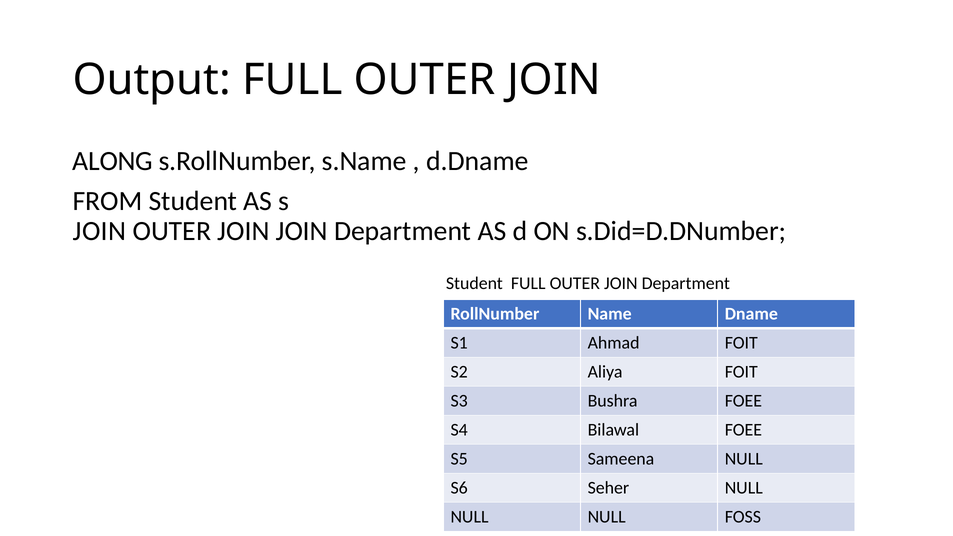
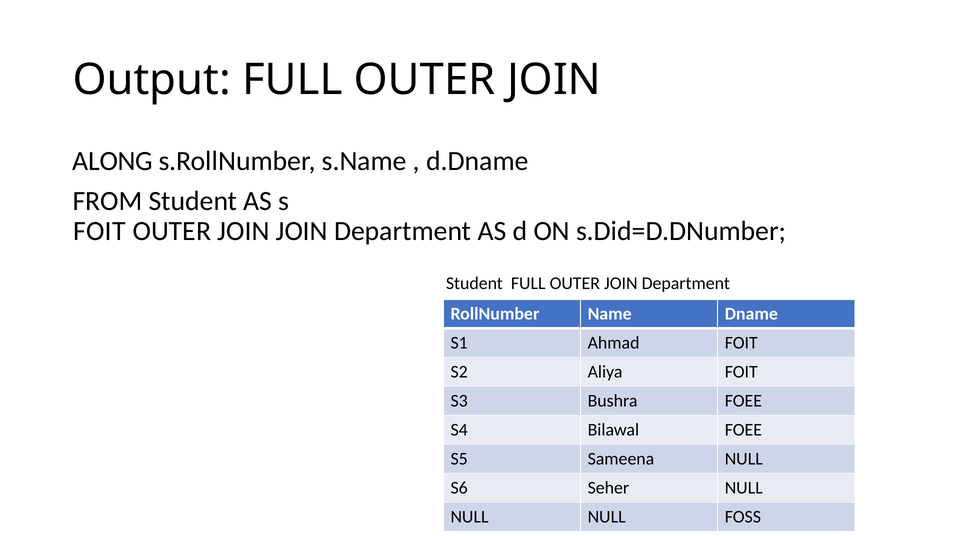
JOIN at (99, 231): JOIN -> FOIT
